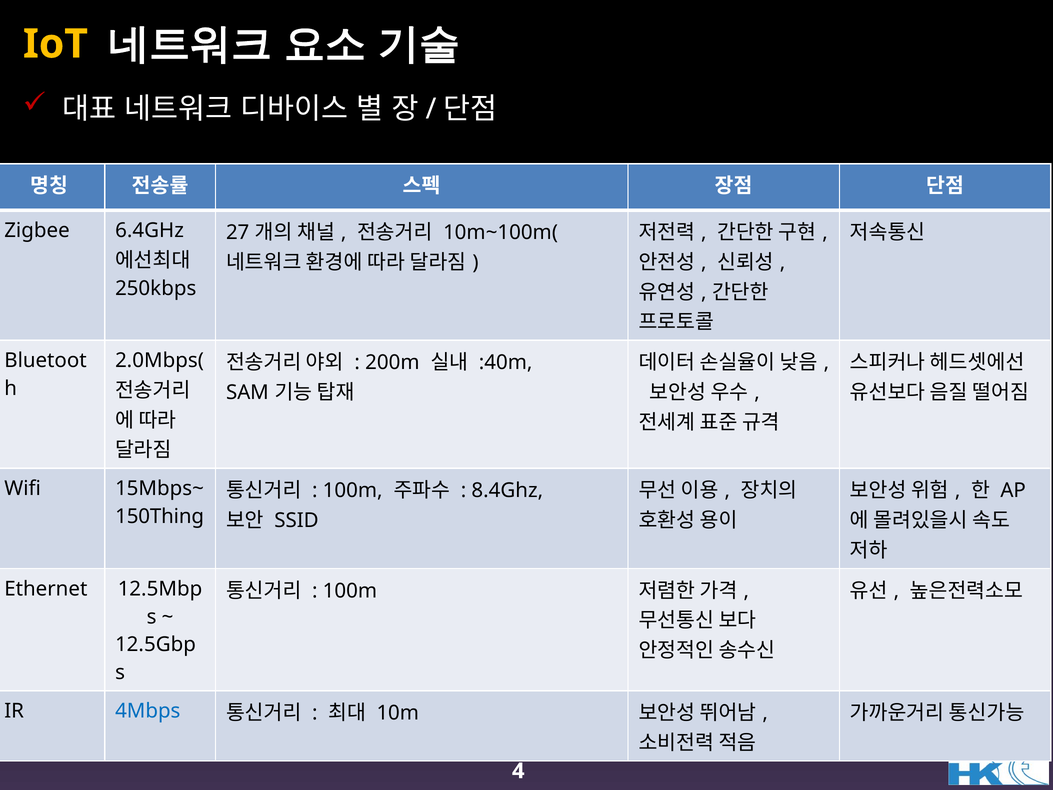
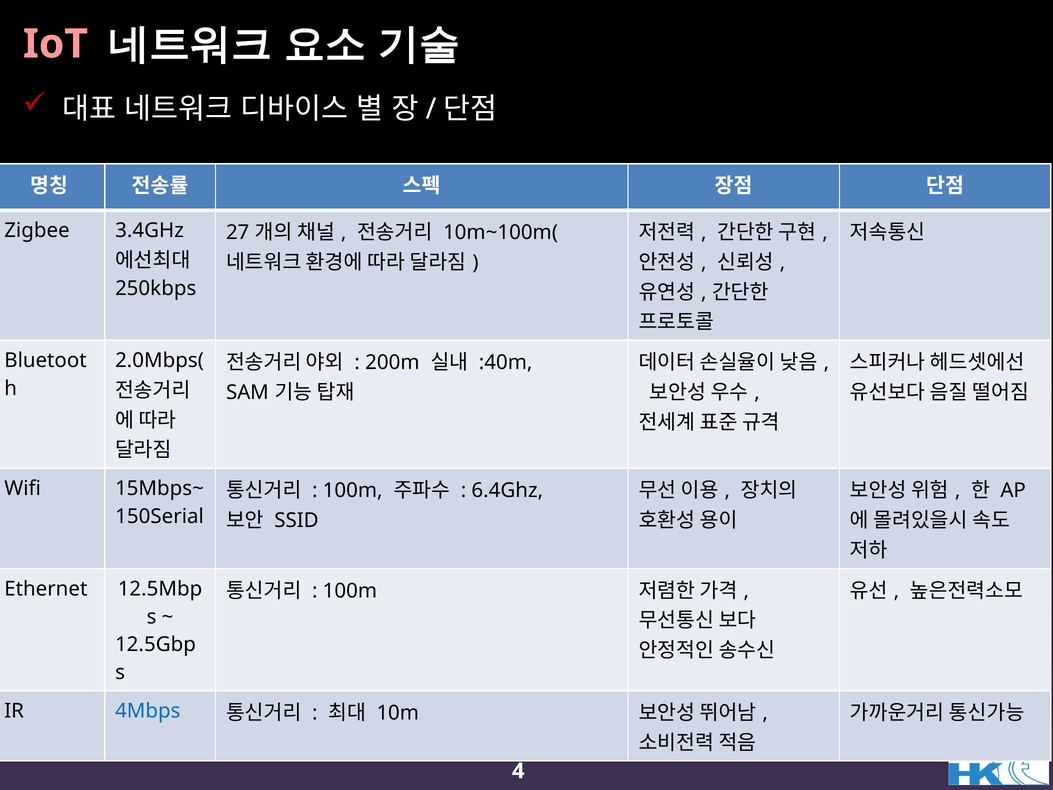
IoT colour: yellow -> pink
6.4GHz: 6.4GHz -> 3.4GHz
8.4Ghz: 8.4Ghz -> 6.4Ghz
150Thing: 150Thing -> 150Serial
